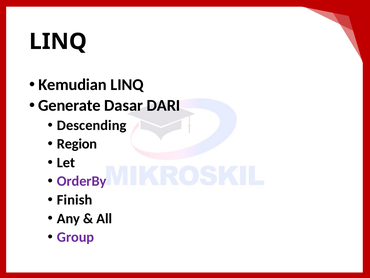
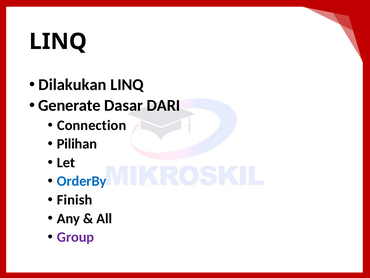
Kemudian: Kemudian -> Dilakukan
Descending: Descending -> Connection
Region: Region -> Pilihan
OrderBy colour: purple -> blue
